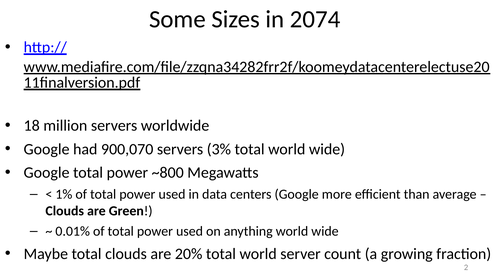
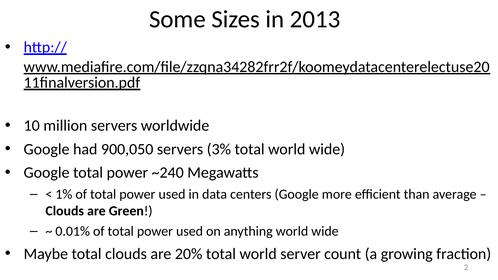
2074: 2074 -> 2013
18: 18 -> 10
900,070: 900,070 -> 900,050
~800: ~800 -> ~240
